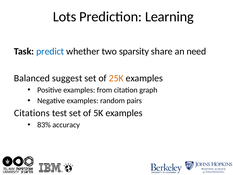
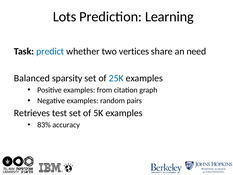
sparsity: sparsity -> vertices
suggest: suggest -> sparsity
25K colour: orange -> blue
Citations: Citations -> Retrieves
